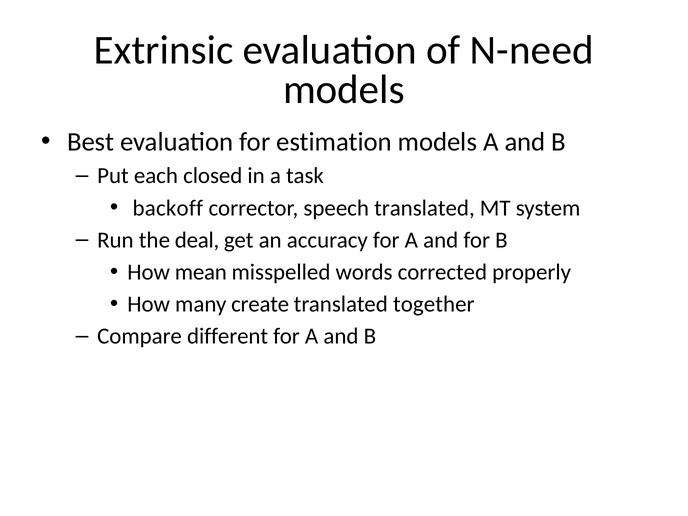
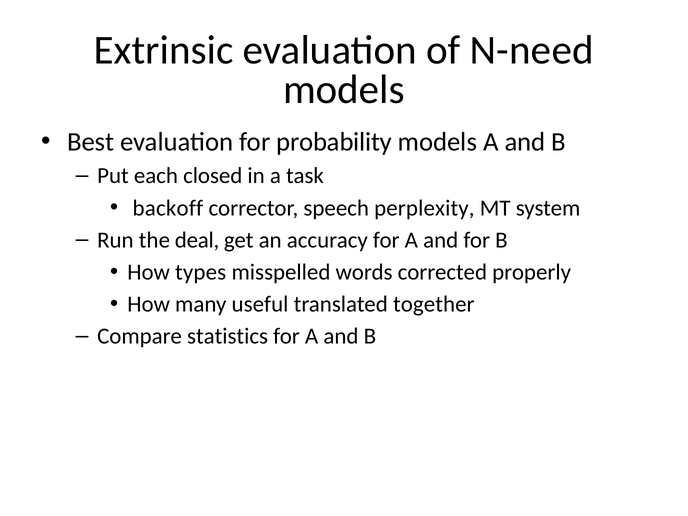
estimation: estimation -> probability
speech translated: translated -> perplexity
mean: mean -> types
create: create -> useful
different: different -> statistics
